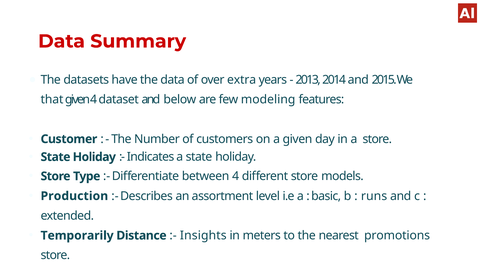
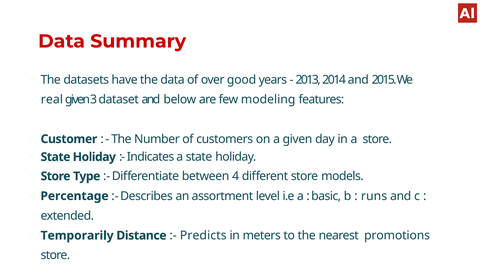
extra: extra -> good
that: that -> real
given 4: 4 -> 3
Production: Production -> Percentage
Insights: Insights -> Predicts
